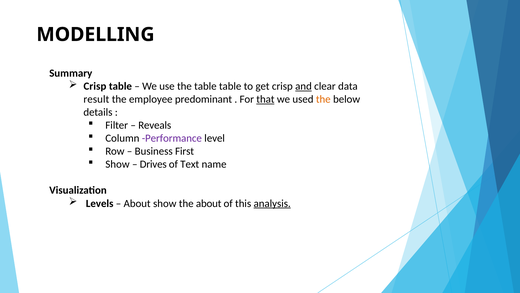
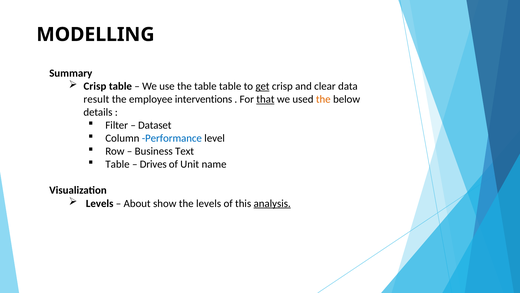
get underline: none -> present
and underline: present -> none
predominant: predominant -> interventions
Reveals: Reveals -> Dataset
Performance colour: purple -> blue
First: First -> Text
Show at (118, 164): Show -> Table
Text: Text -> Unit
the about: about -> levels
